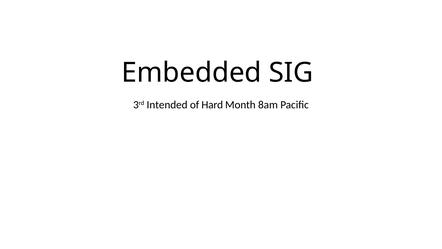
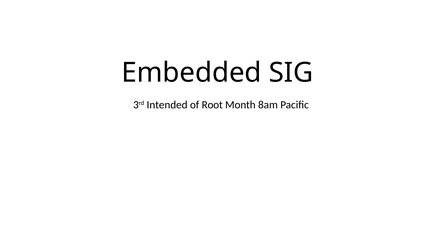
Hard: Hard -> Root
